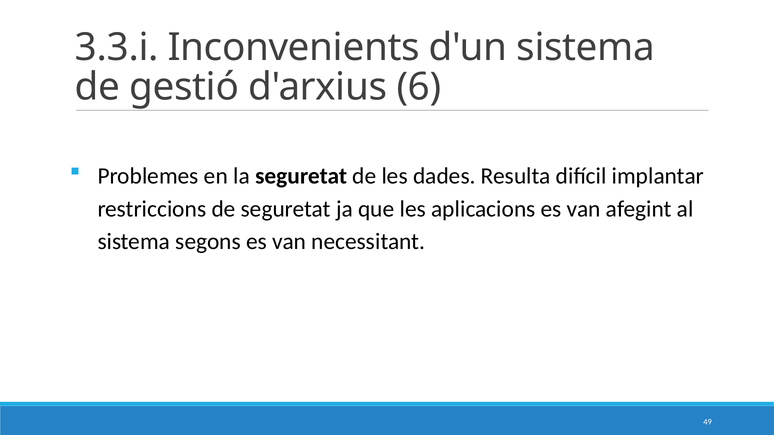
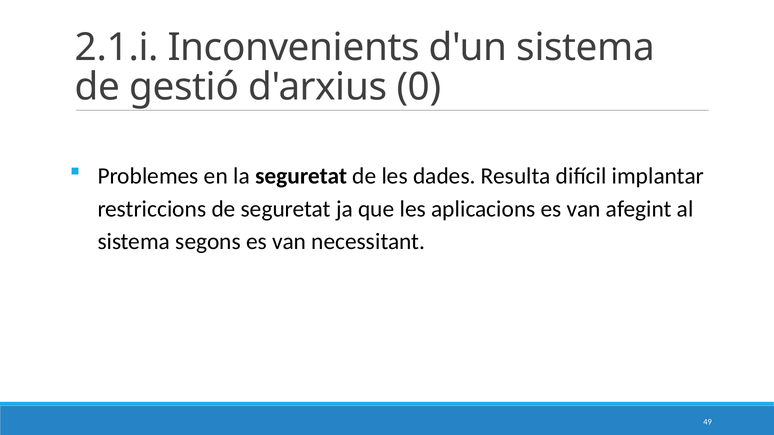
3.3.i: 3.3.i -> 2.1.i
6: 6 -> 0
